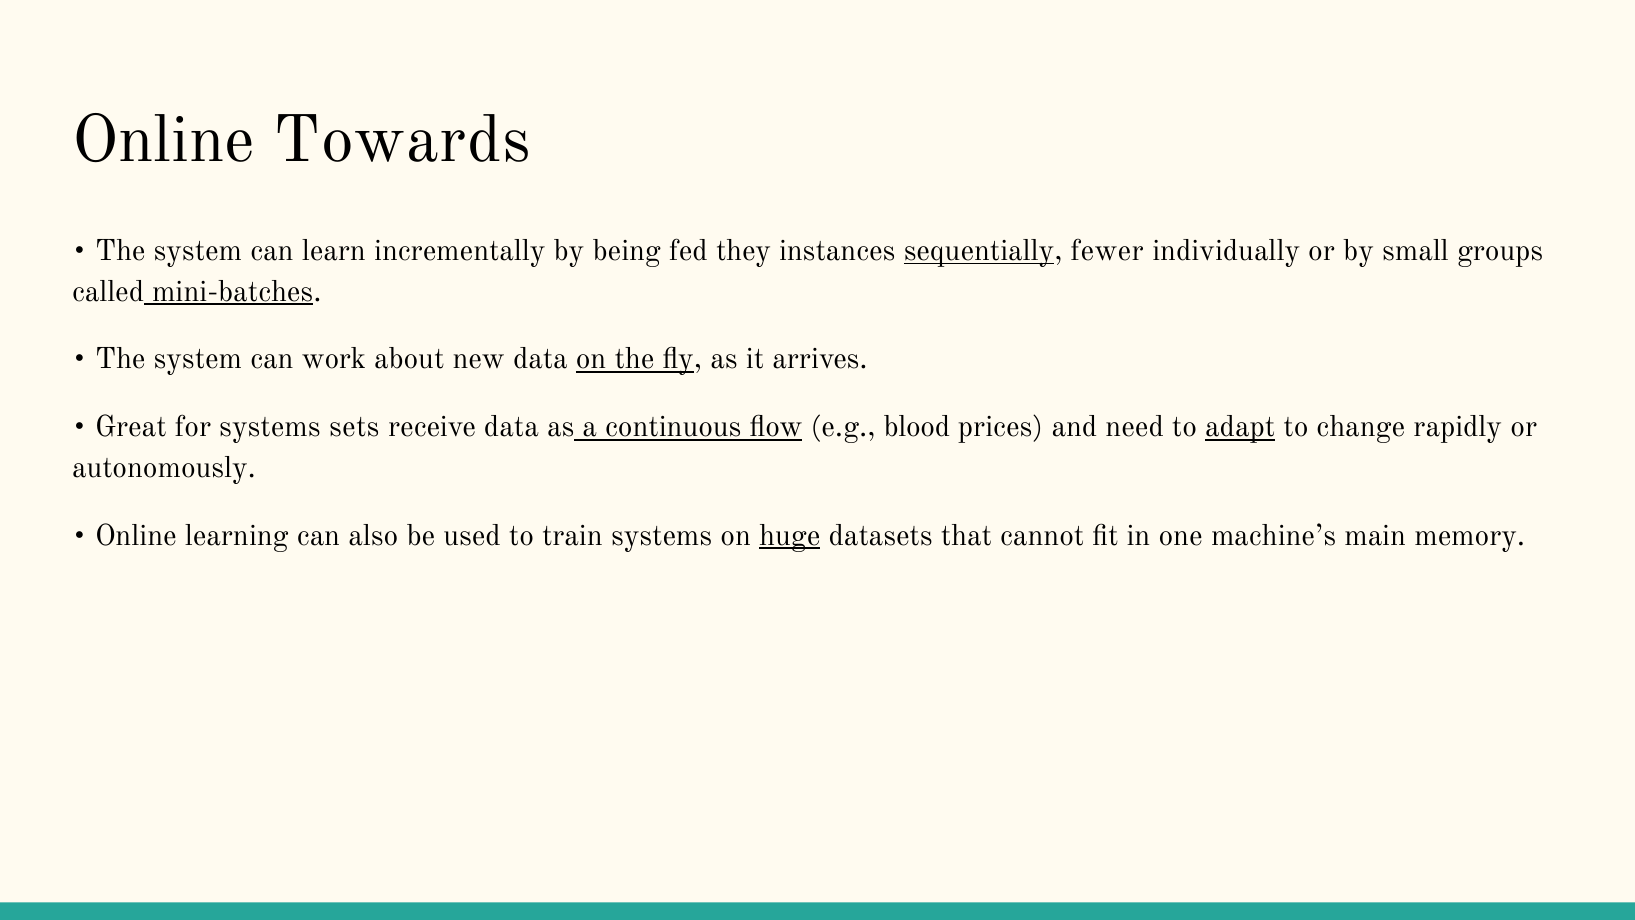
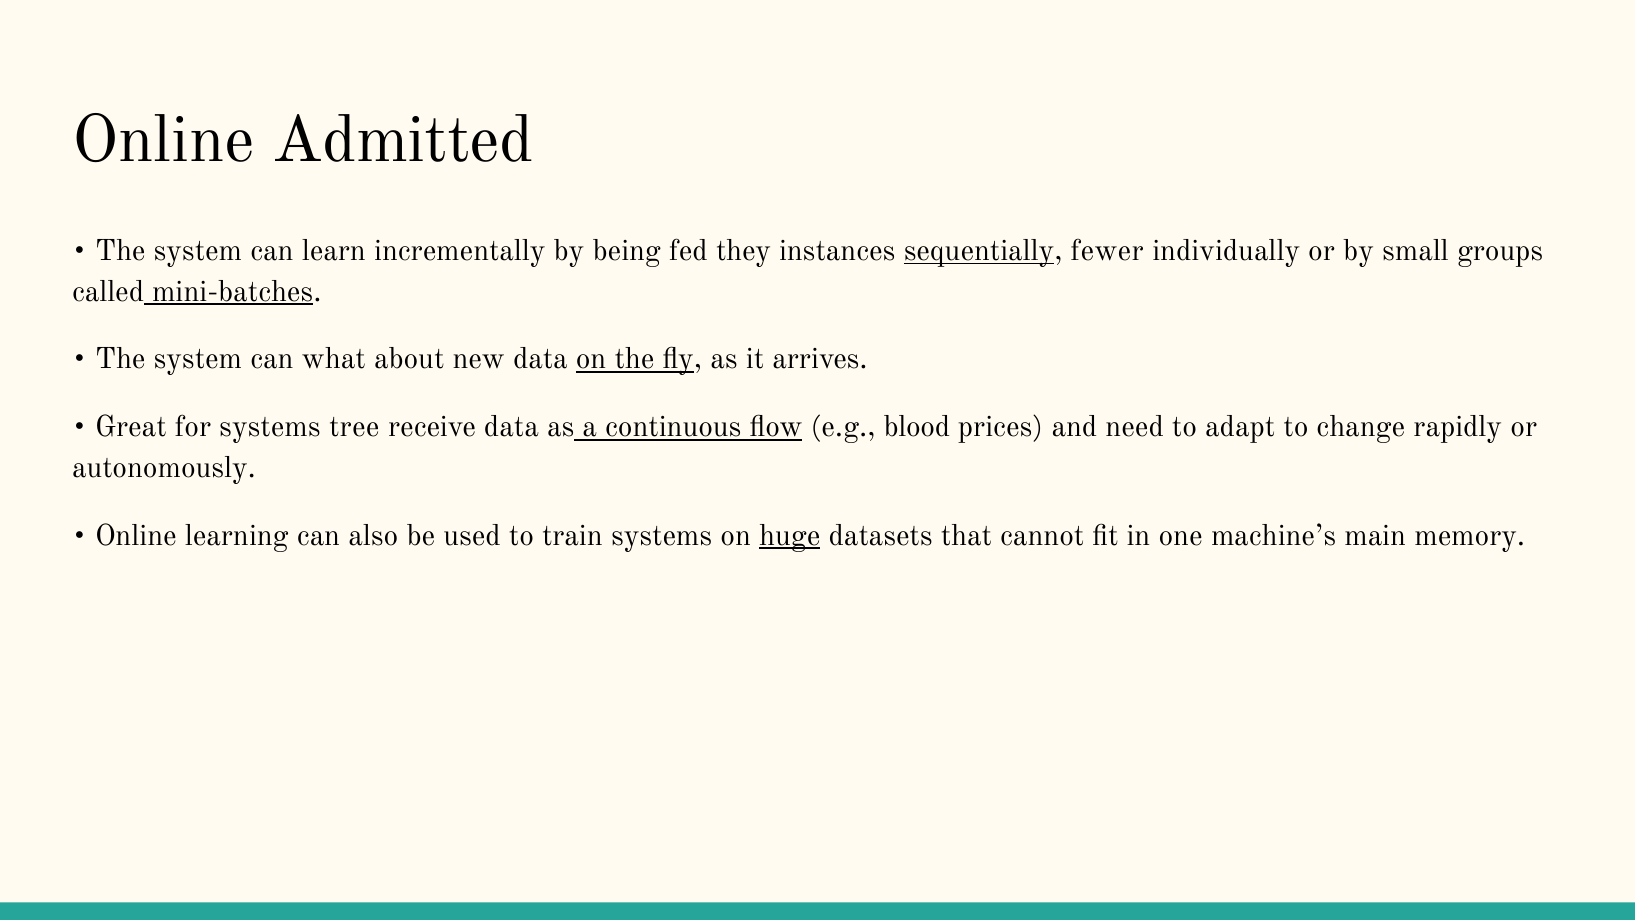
Towards: Towards -> Admitted
work: work -> what
sets: sets -> tree
adapt underline: present -> none
